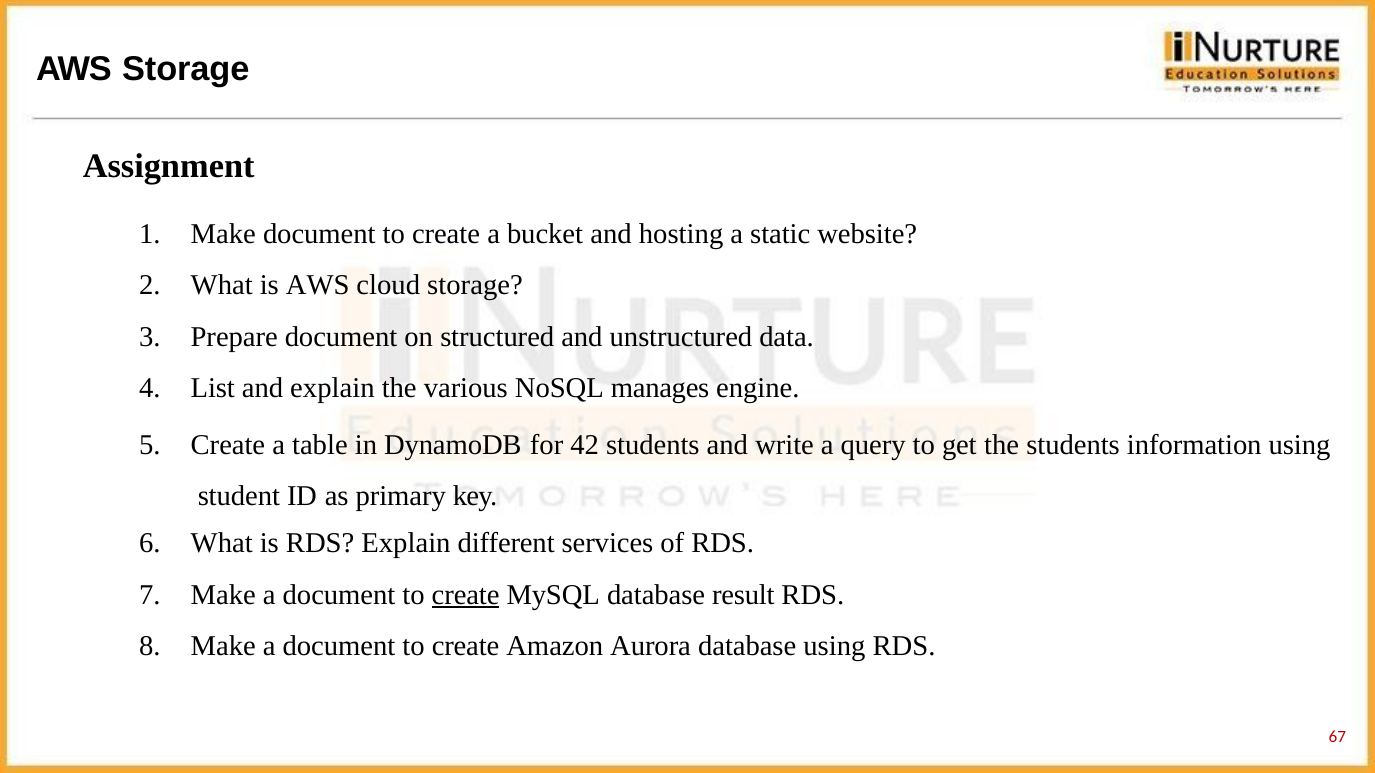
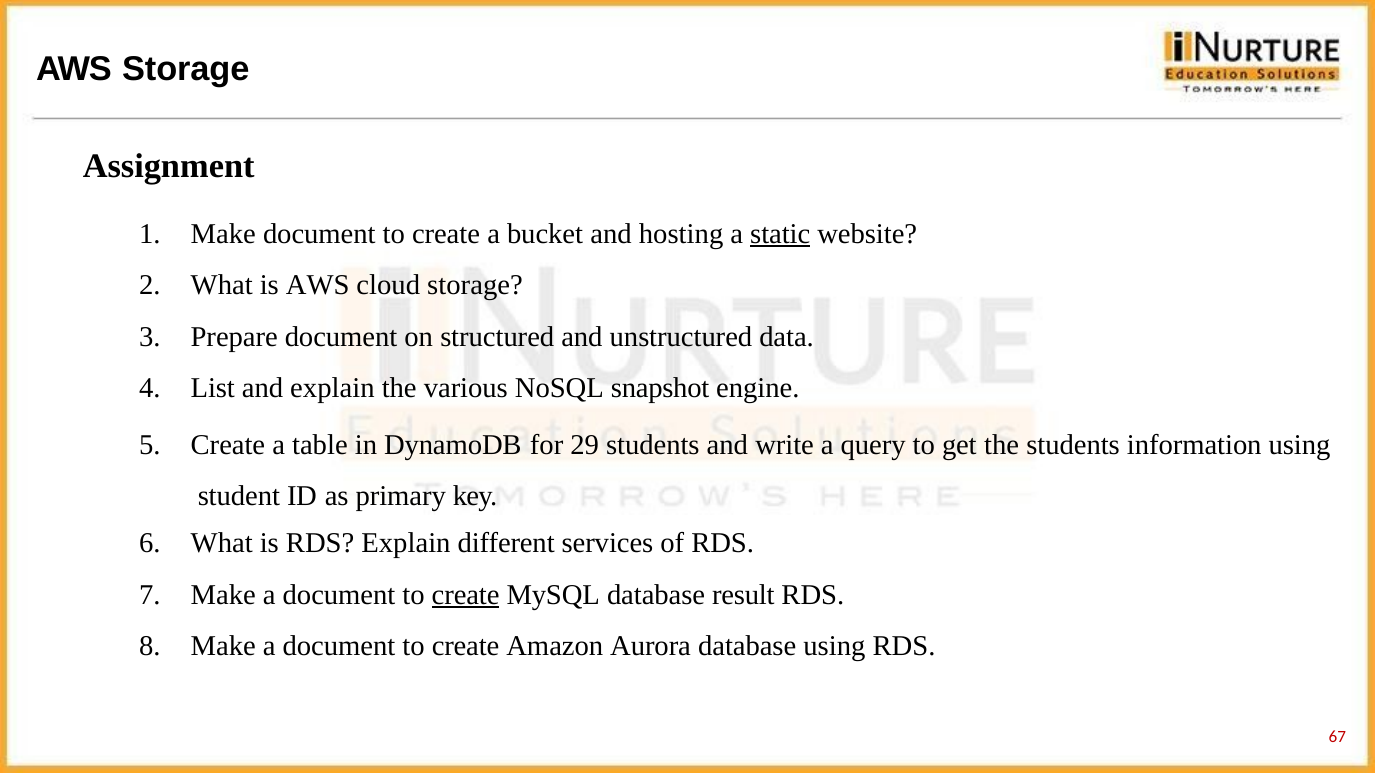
static underline: none -> present
manages: manages -> snapshot
42: 42 -> 29
